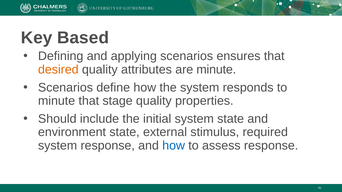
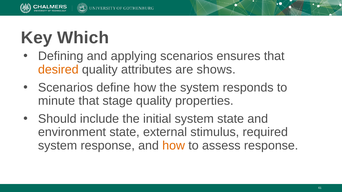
Based: Based -> Which
are minute: minute -> shows
how at (174, 146) colour: blue -> orange
